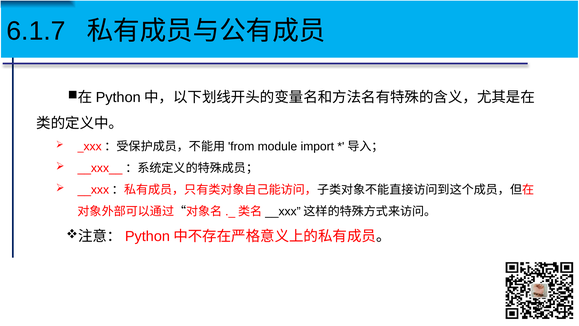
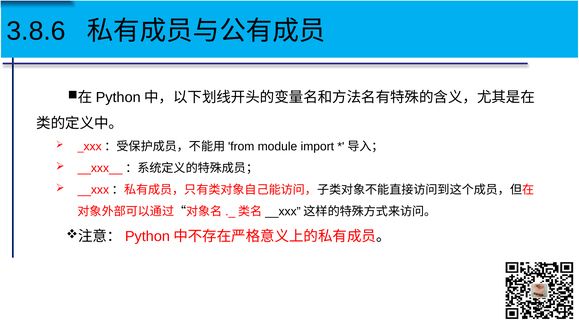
6.1.7: 6.1.7 -> 3.8.6
